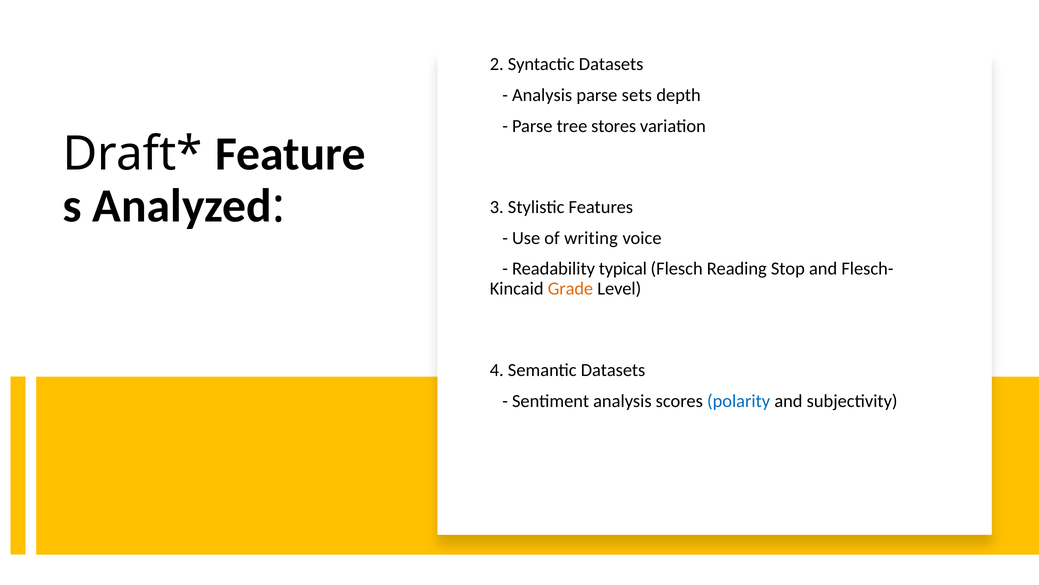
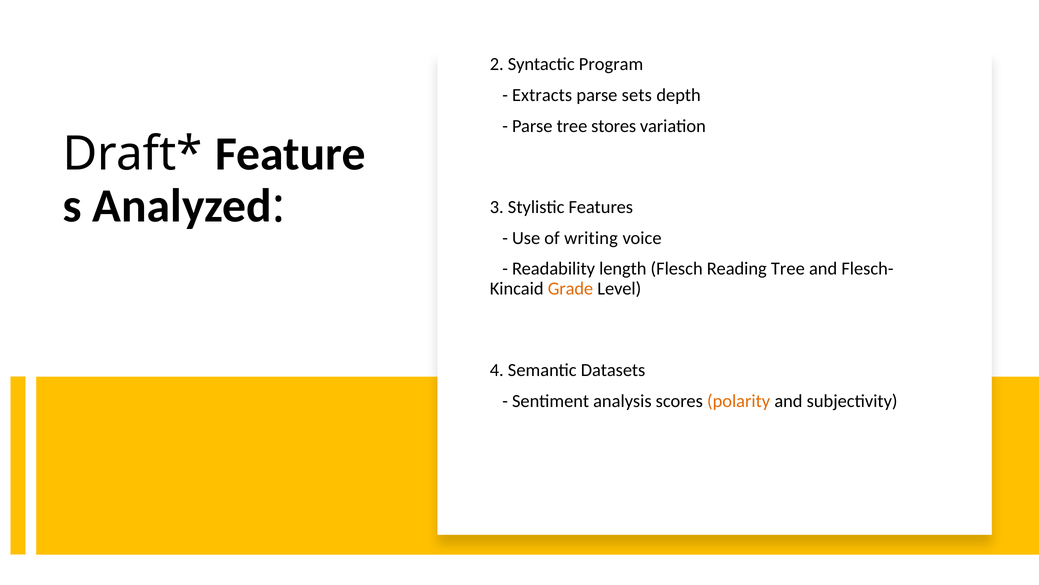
Syntactic Datasets: Datasets -> Program
Analysis at (542, 95): Analysis -> Extracts
typical: typical -> length
Reading Stop: Stop -> Tree
polarity colour: blue -> orange
